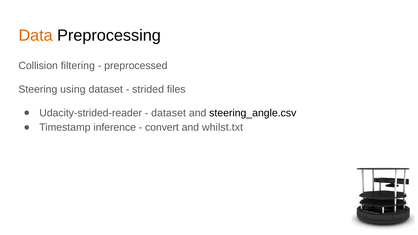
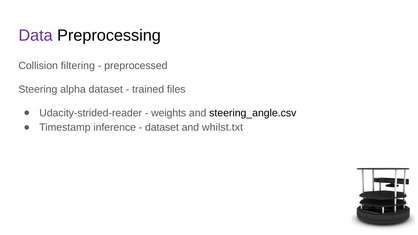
Data colour: orange -> purple
using: using -> alpha
strided: strided -> trained
dataset at (169, 113): dataset -> weights
convert at (162, 128): convert -> dataset
